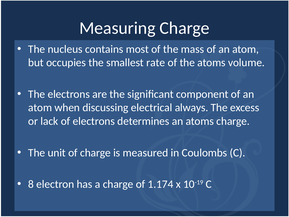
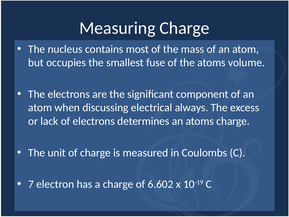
rate: rate -> fuse
8: 8 -> 7
1.174: 1.174 -> 6.602
